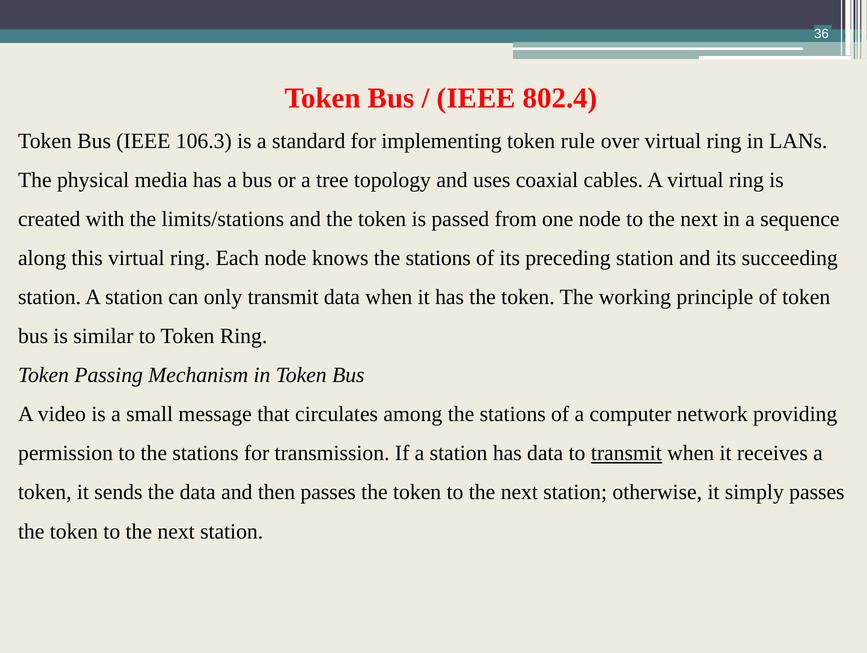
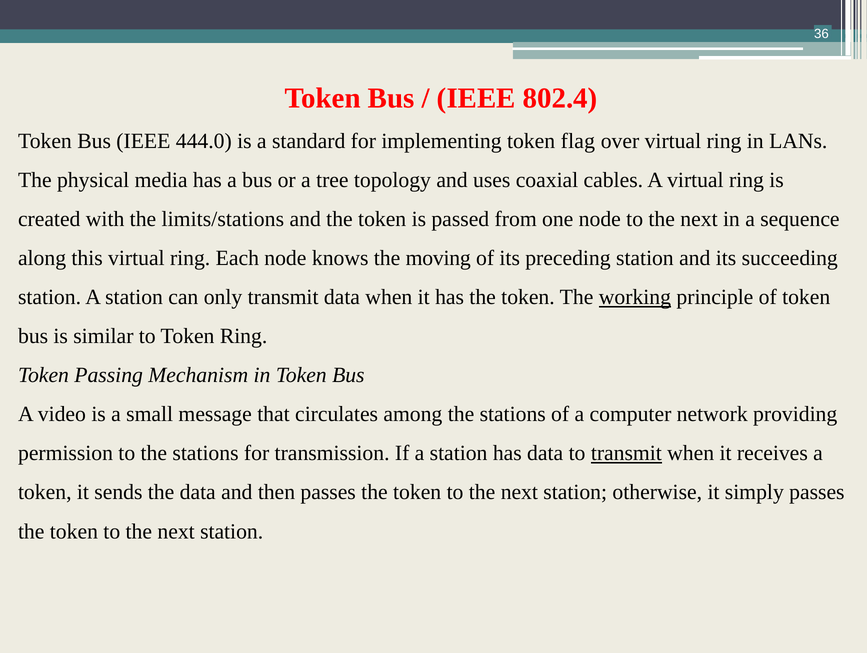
106.3: 106.3 -> 444.0
rule: rule -> flag
knows the stations: stations -> moving
working underline: none -> present
